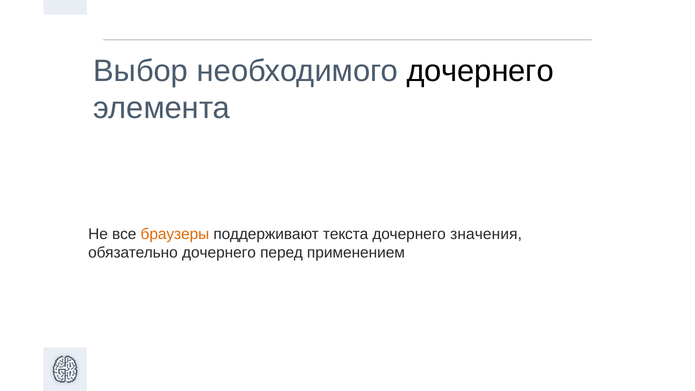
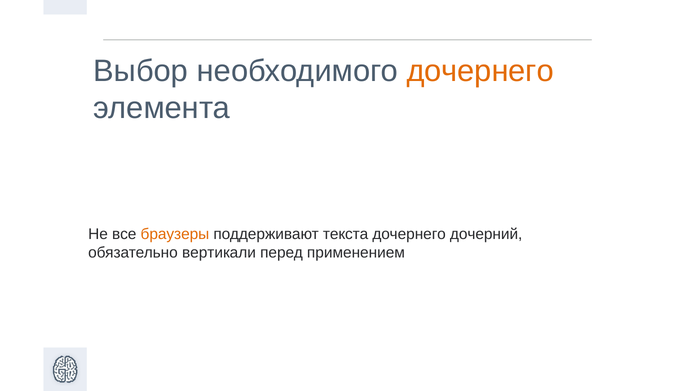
дочернего at (480, 71) colour: black -> orange
значения: значения -> дочерний
обязательно дочернего: дочернего -> вертикали
